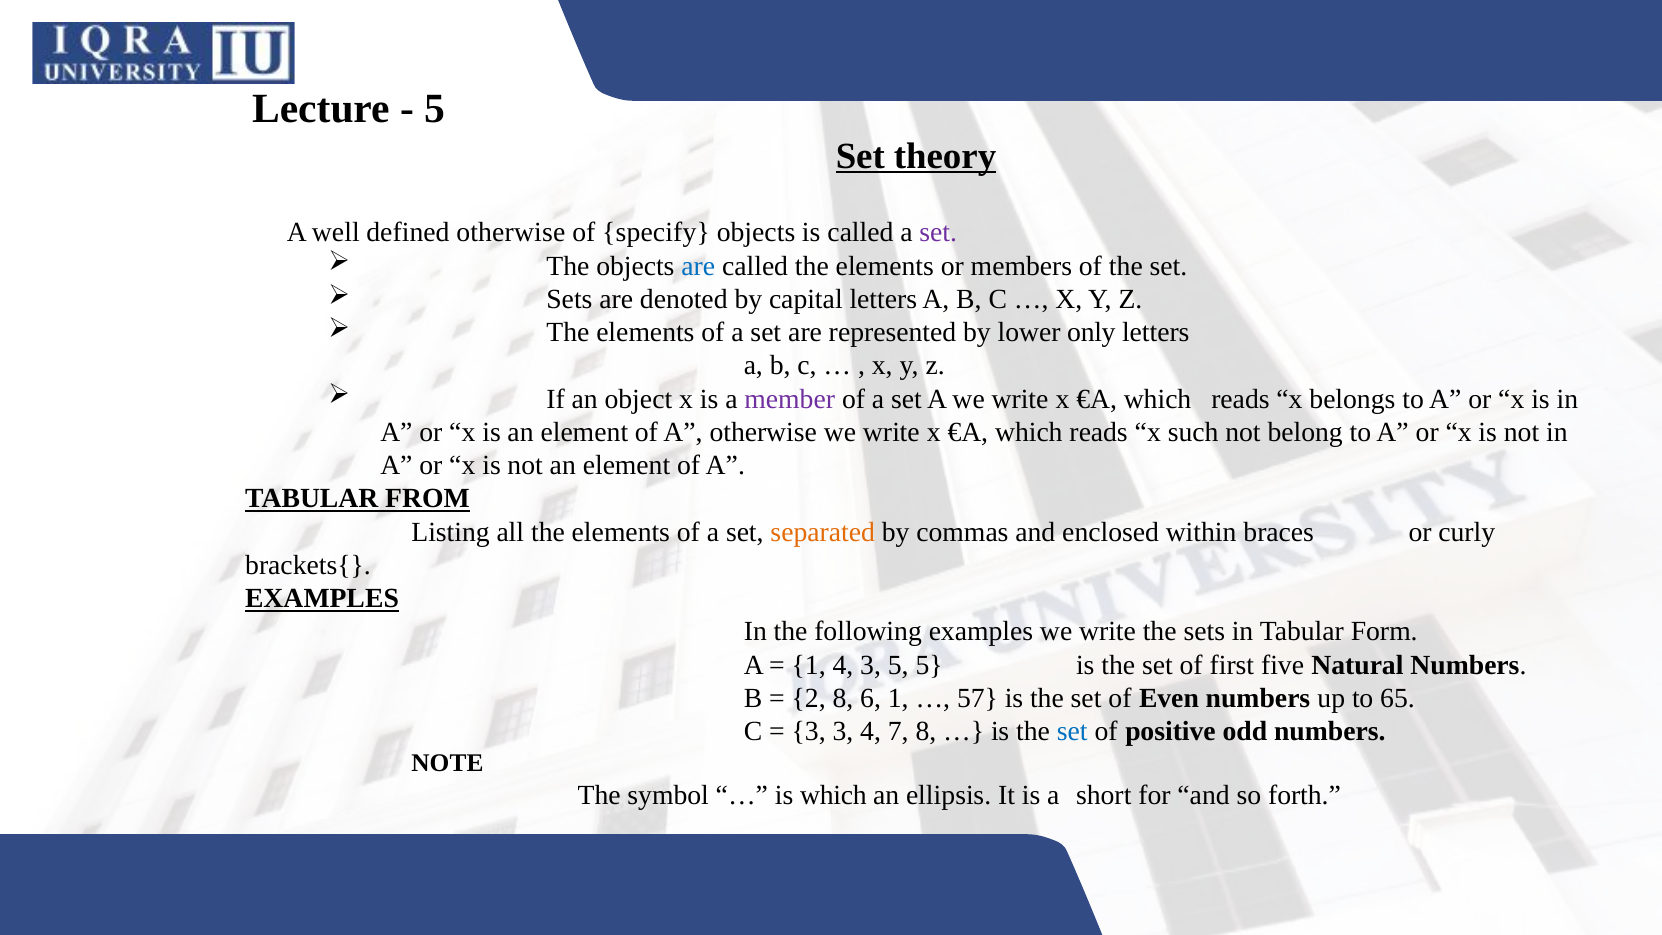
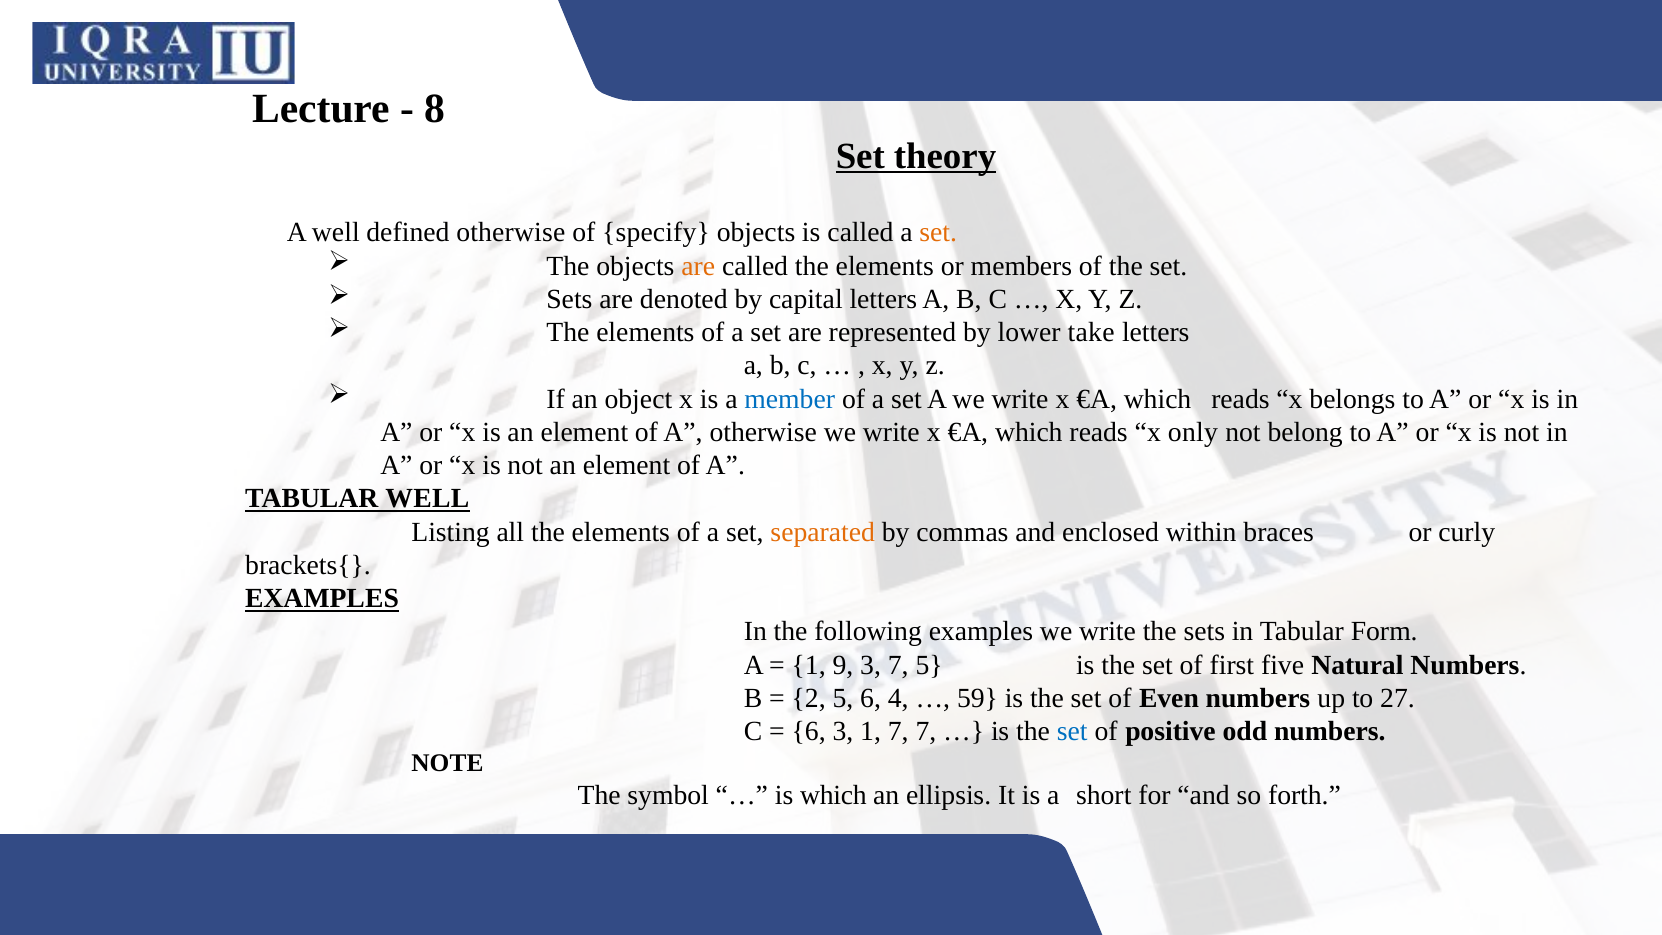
5 at (434, 109): 5 -> 8
set at (938, 233) colour: purple -> orange
are at (698, 266) colour: blue -> orange
only: only -> take
member colour: purple -> blue
such: such -> only
TABULAR FROM: FROM -> WELL
1 4: 4 -> 9
3 5: 5 -> 7
2 8: 8 -> 5
6 1: 1 -> 4
57: 57 -> 59
65: 65 -> 27
3 at (809, 731): 3 -> 6
3 4: 4 -> 1
7 8: 8 -> 7
